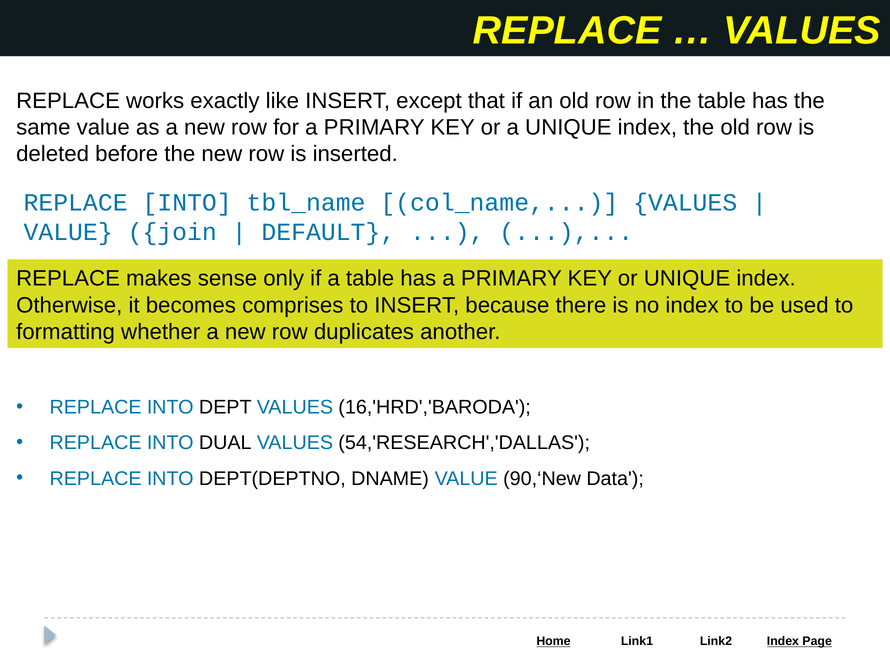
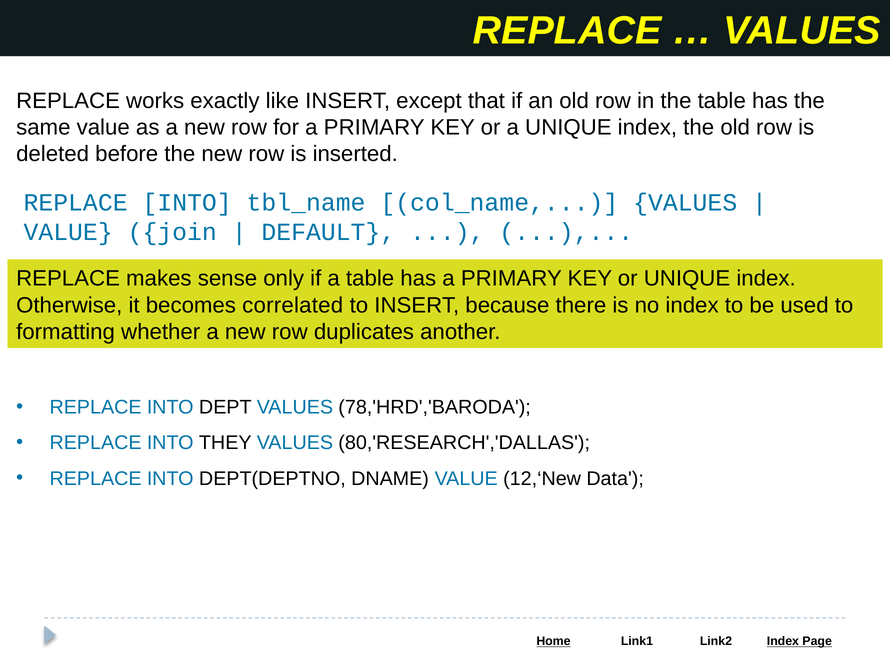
comprises: comprises -> correlated
16,'HRD','BARODA: 16,'HRD','BARODA -> 78,'HRD','BARODA
DUAL: DUAL -> THEY
54,'RESEARCH','DALLAS: 54,'RESEARCH','DALLAS -> 80,'RESEARCH','DALLAS
90,‘New: 90,‘New -> 12,‘New
